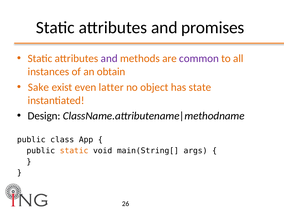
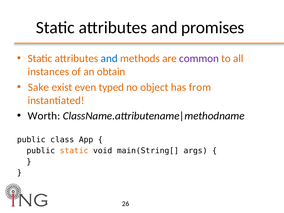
and at (109, 58) colour: purple -> blue
latter: latter -> typed
state: state -> from
Design: Design -> Worth
